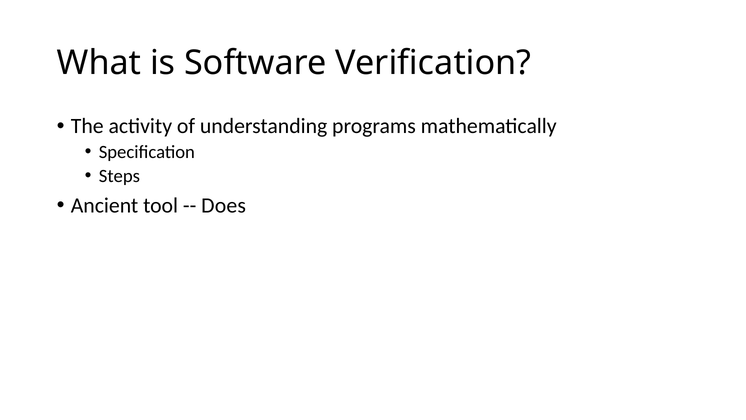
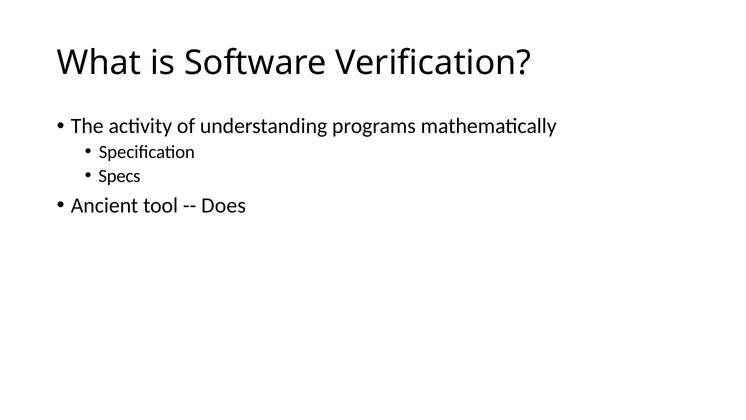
Steps: Steps -> Specs
